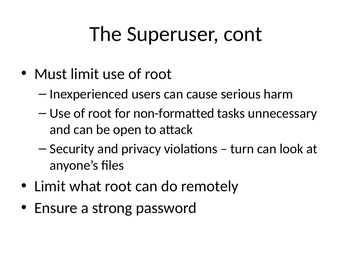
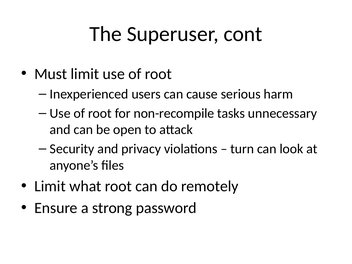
non-formatted: non-formatted -> non-recompile
